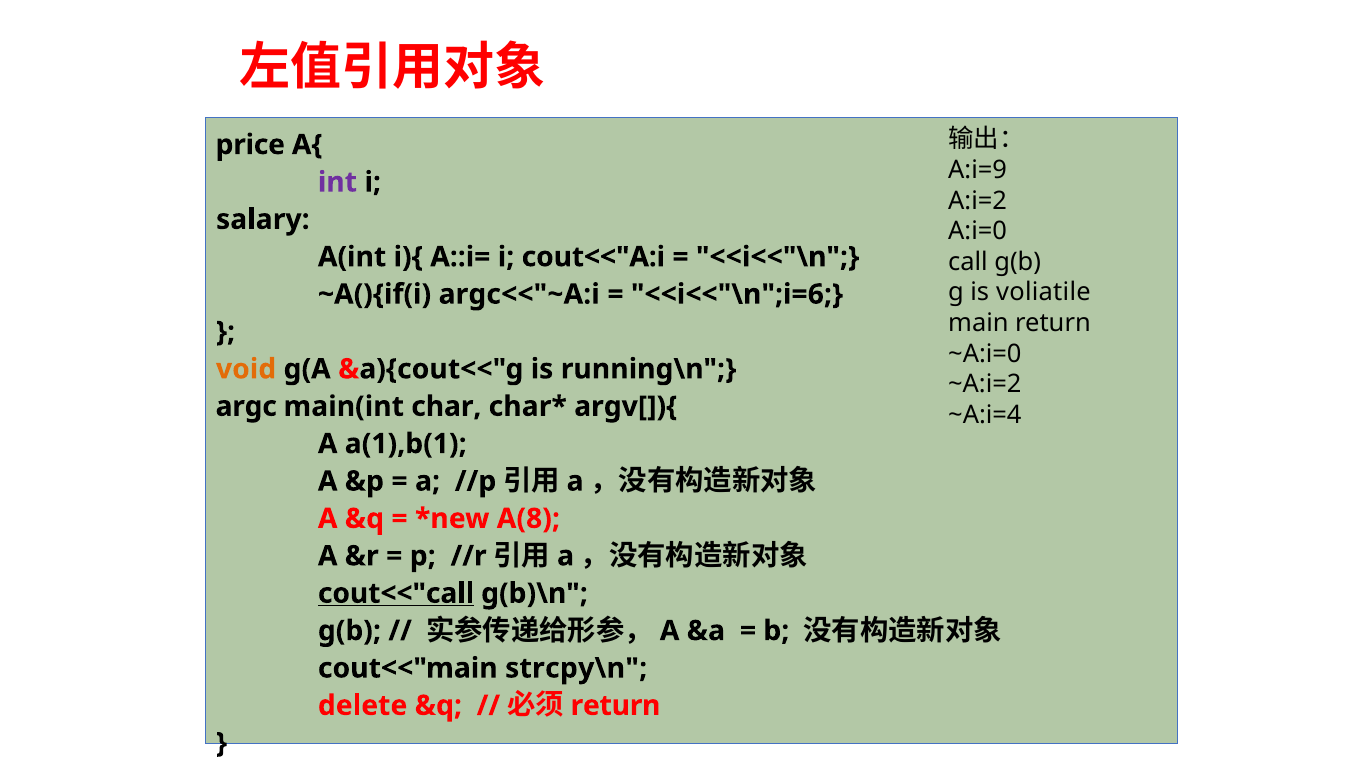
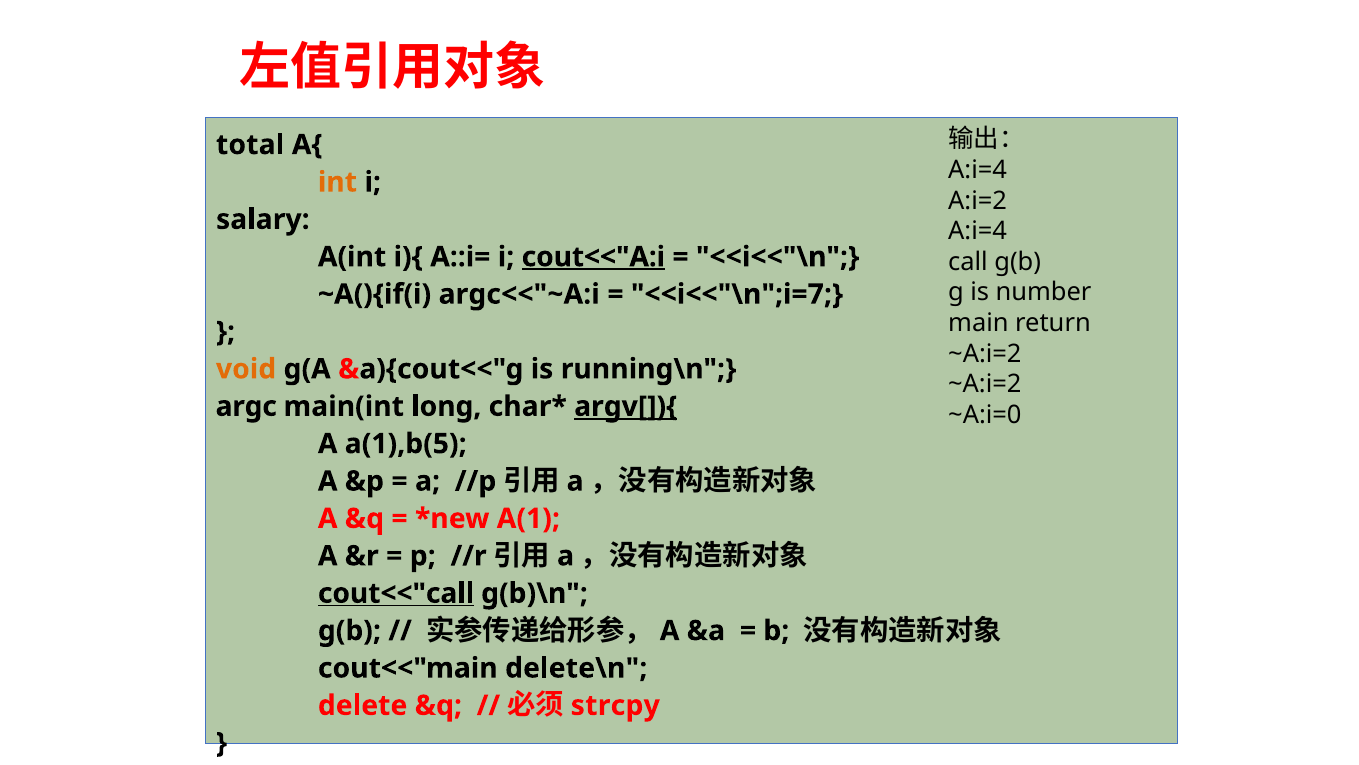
price: price -> total
A:i=9 at (978, 170): A:i=9 -> A:i=4
int colour: purple -> orange
A:i=0 at (978, 231): A:i=0 -> A:i=4
cout<<"A:i underline: none -> present
voliatile: voliatile -> number
<<i<<"\n";i=6: <<i<<"\n";i=6 -> <<i<<"\n";i=7
~A:i=0 at (985, 353): ~A:i=0 -> ~A:i=2
char: char -> long
argv[]){ underline: none -> present
~A:i=4: ~A:i=4 -> ~A:i=0
a(1),b(1: a(1),b(1 -> a(1),b(5
A(8: A(8 -> A(1
strcpy\n: strcpy\n -> delete\n
return at (616, 705): return -> strcpy
